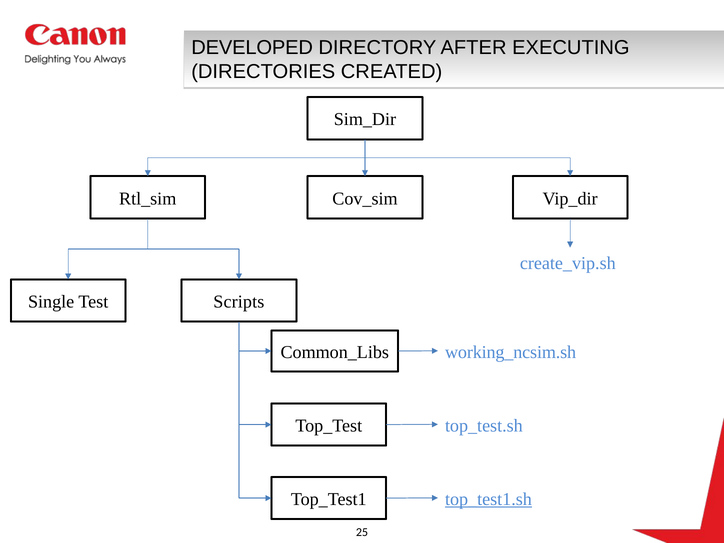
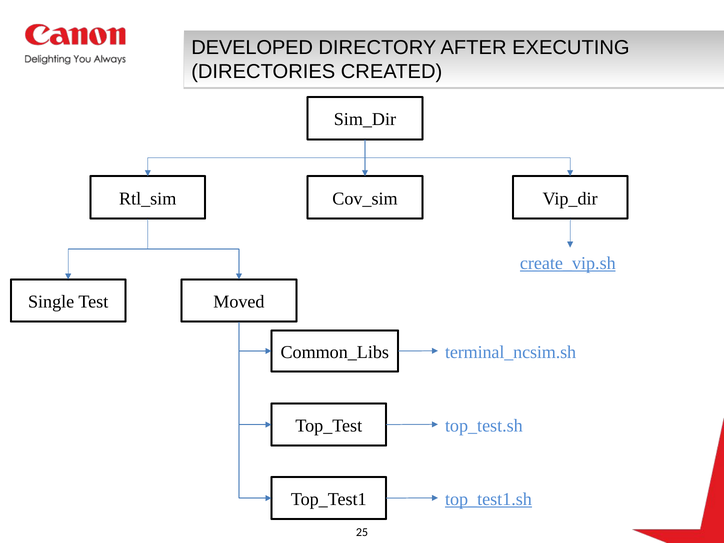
create_vip.sh underline: none -> present
Scripts: Scripts -> Moved
working_ncsim.sh: working_ncsim.sh -> terminal_ncsim.sh
